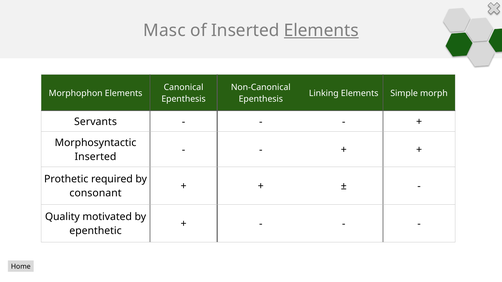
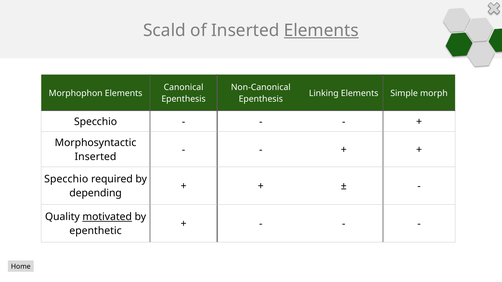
Masc: Masc -> Scald
Servants at (95, 122): Servants -> Specchio
Prothetic at (66, 179): Prothetic -> Specchio
consonant: consonant -> depending
motivated underline: none -> present
